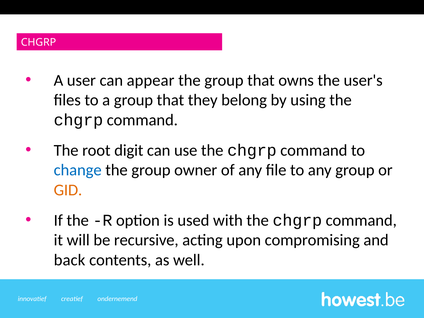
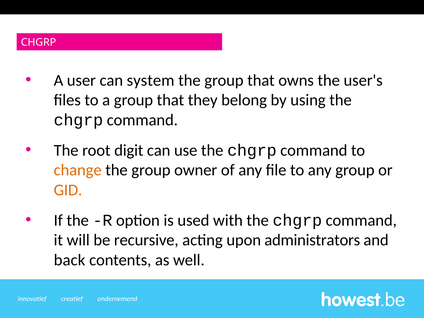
appear: appear -> system
change colour: blue -> orange
compromising: compromising -> administrators
